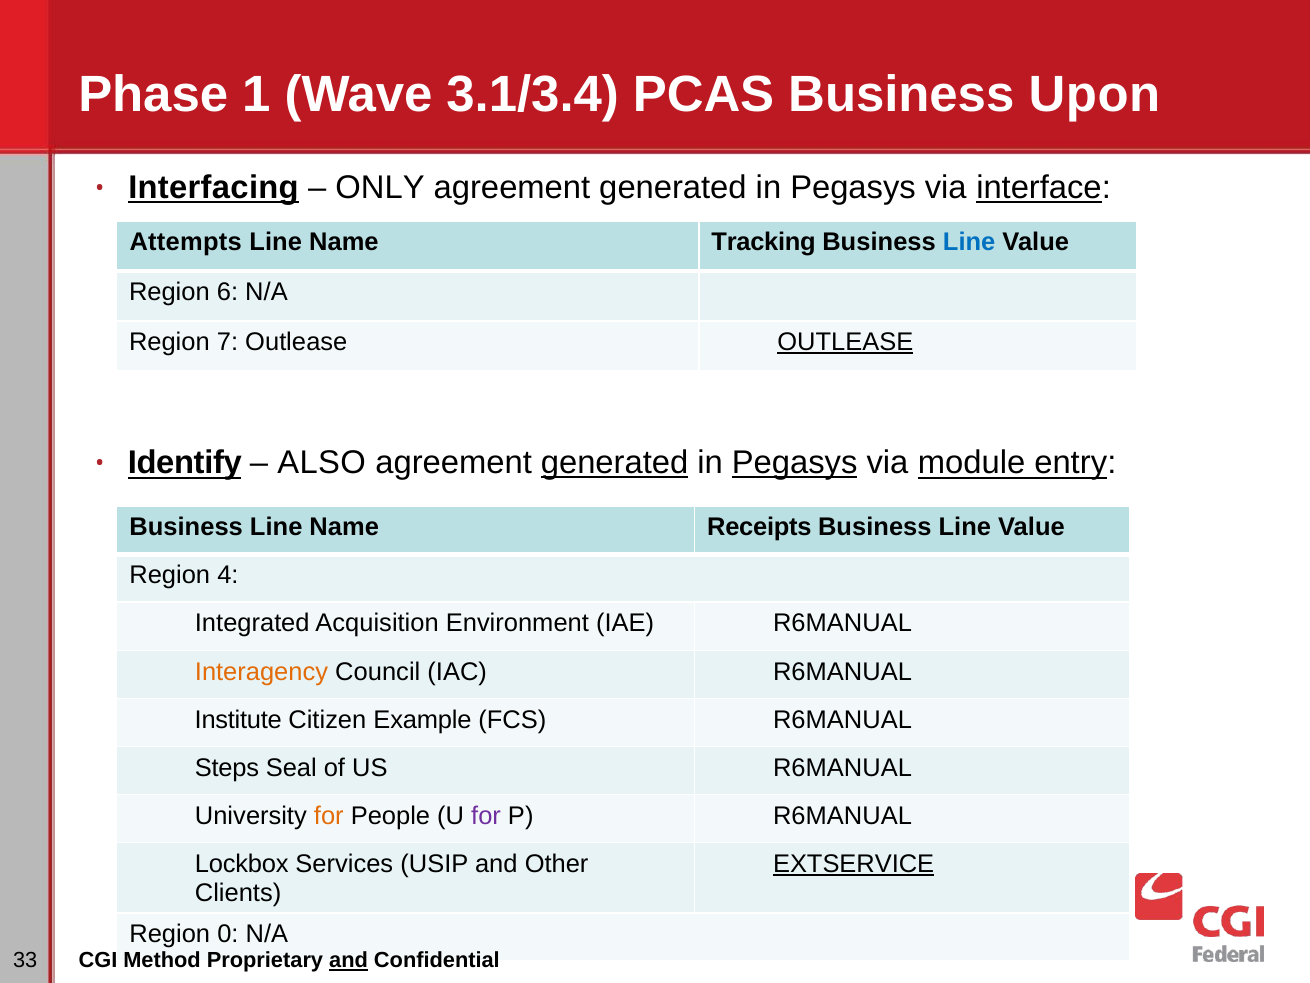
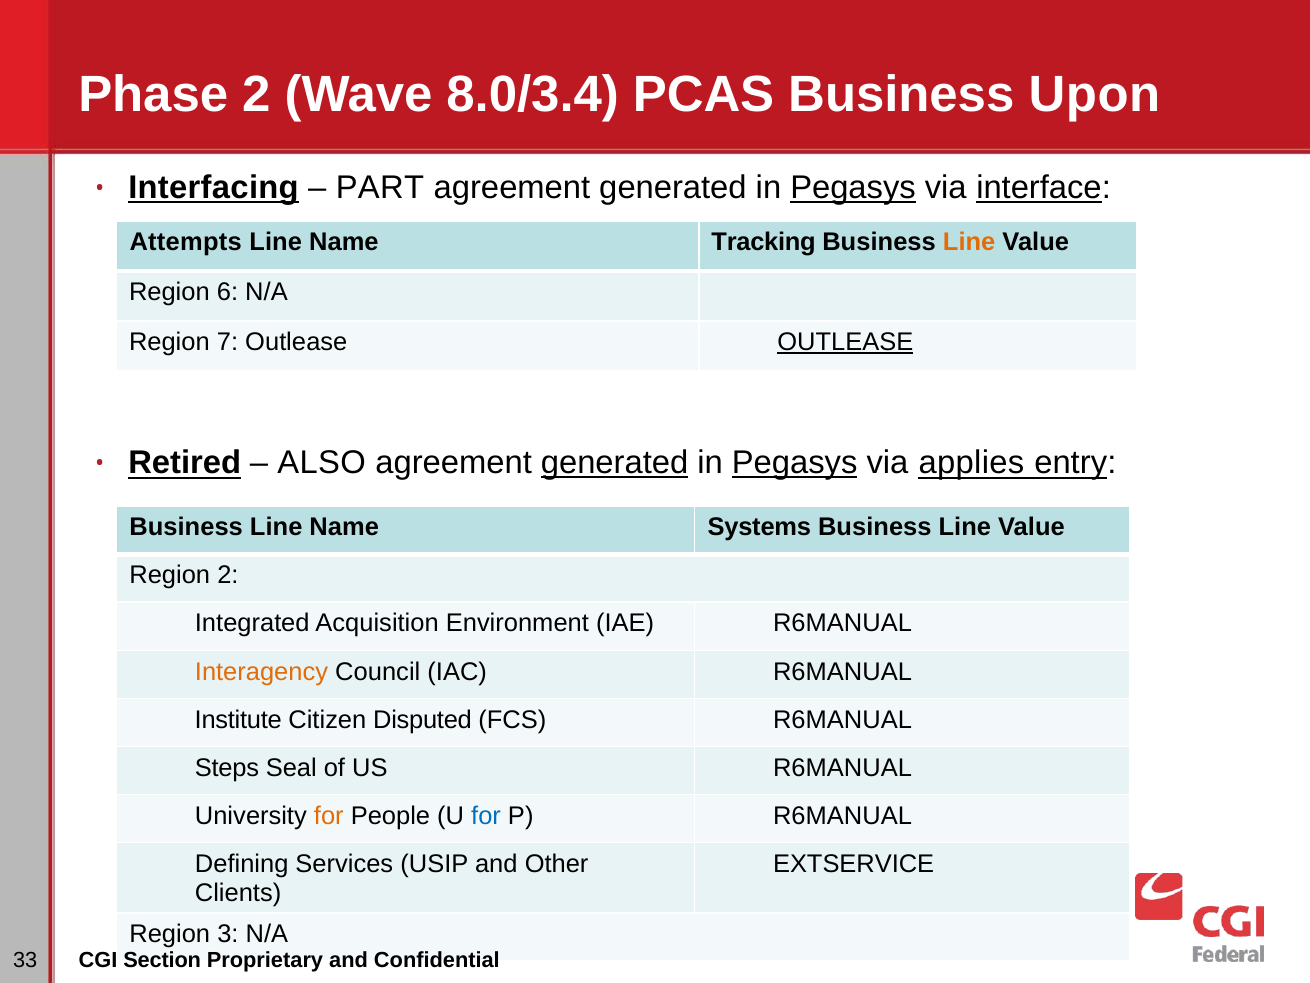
Phase 1: 1 -> 2
3.1/3.4: 3.1/3.4 -> 8.0/3.4
ONLY: ONLY -> PART
Pegasys at (853, 188) underline: none -> present
Line at (969, 242) colour: blue -> orange
Identify: Identify -> Retired
module: module -> applies
Receipts: Receipts -> Systems
Region 4: 4 -> 2
Example: Example -> Disputed
for at (486, 816) colour: purple -> blue
Lockbox: Lockbox -> Defining
EXTSERVICE underline: present -> none
0: 0 -> 3
Method: Method -> Section
and at (349, 960) underline: present -> none
